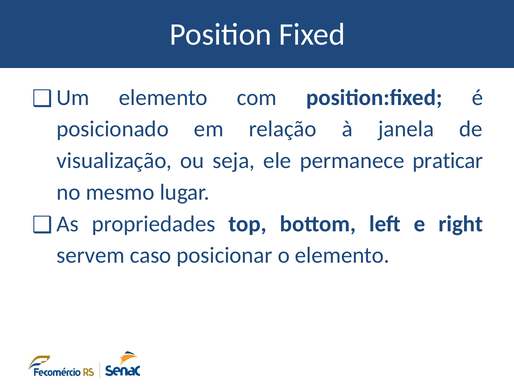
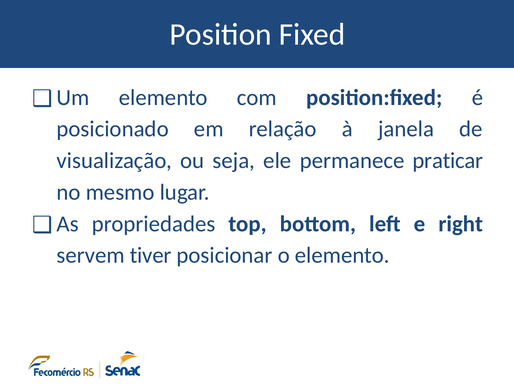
caso: caso -> tiver
